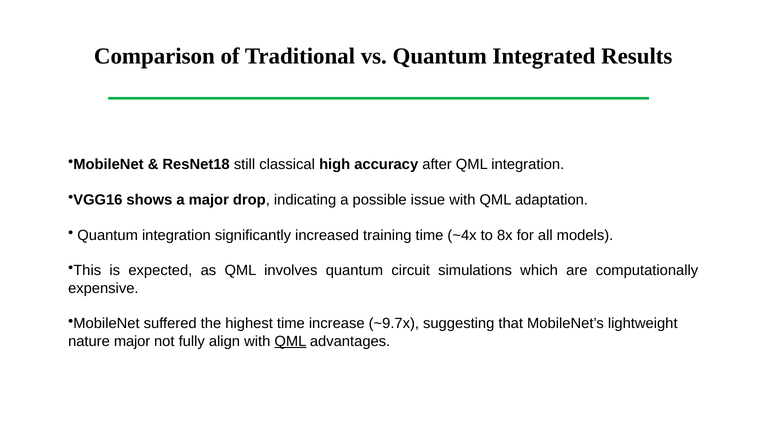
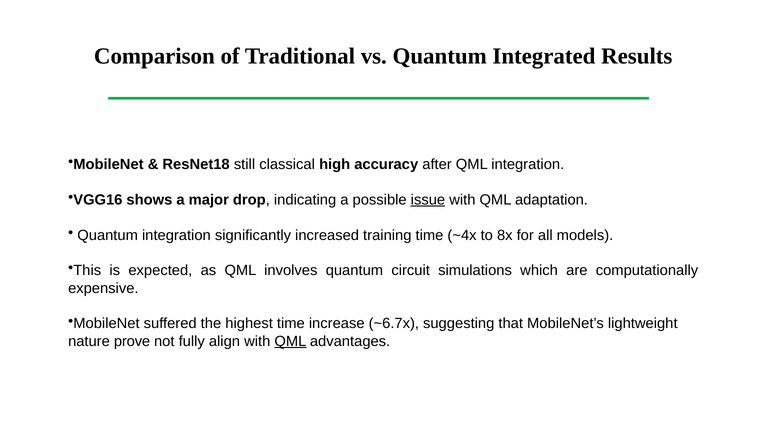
issue underline: none -> present
~9.7x: ~9.7x -> ~6.7x
nature major: major -> prove
